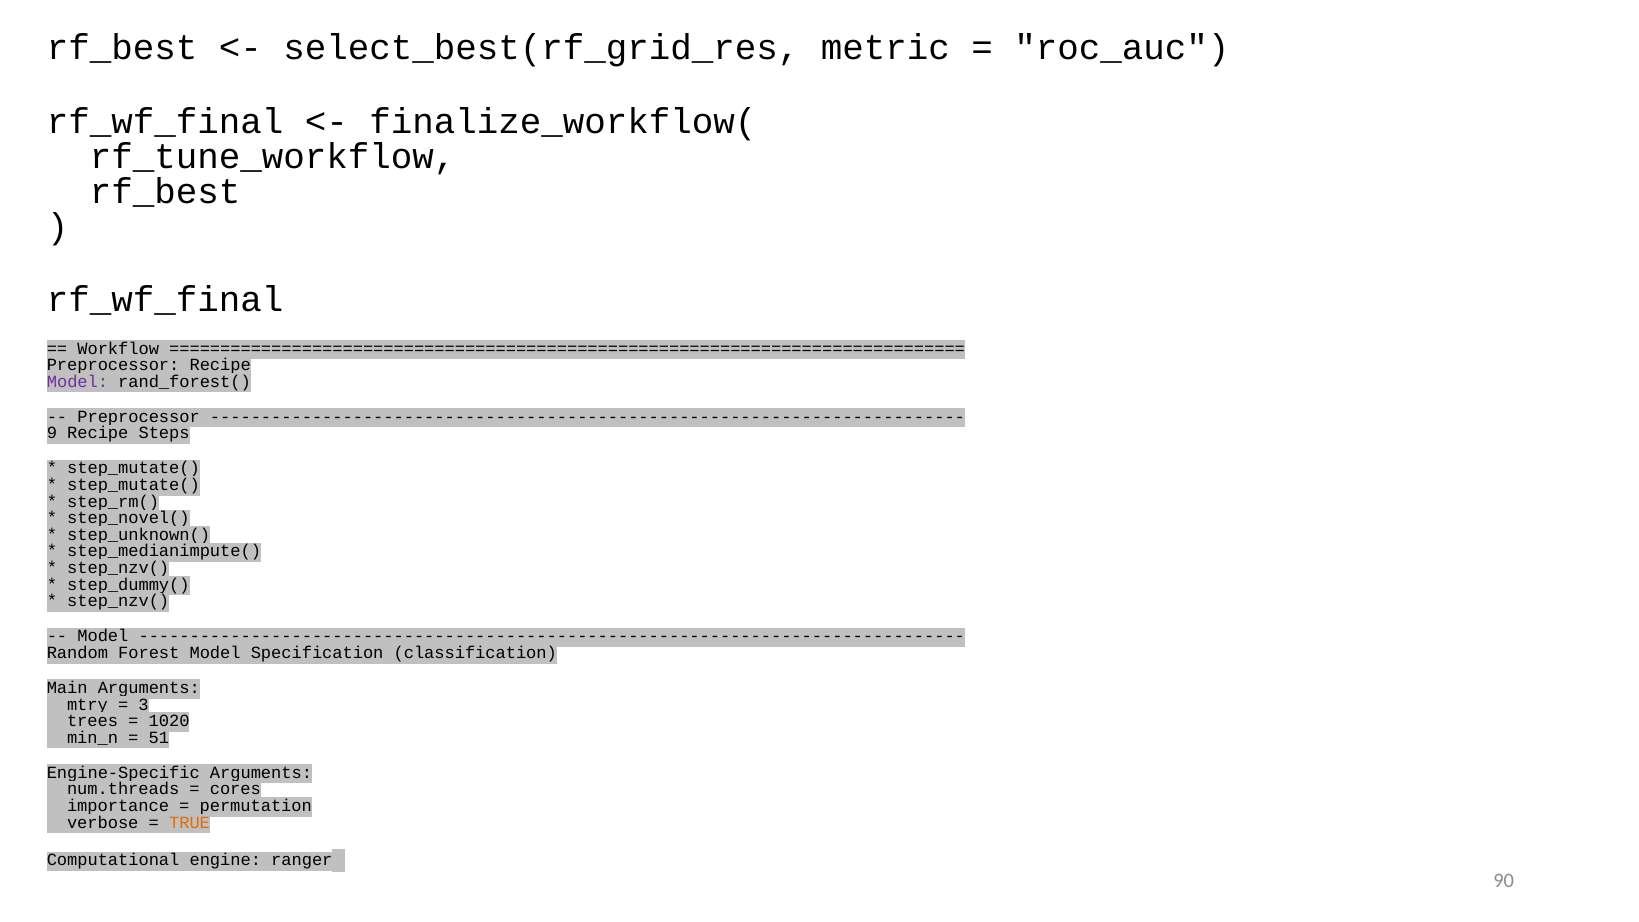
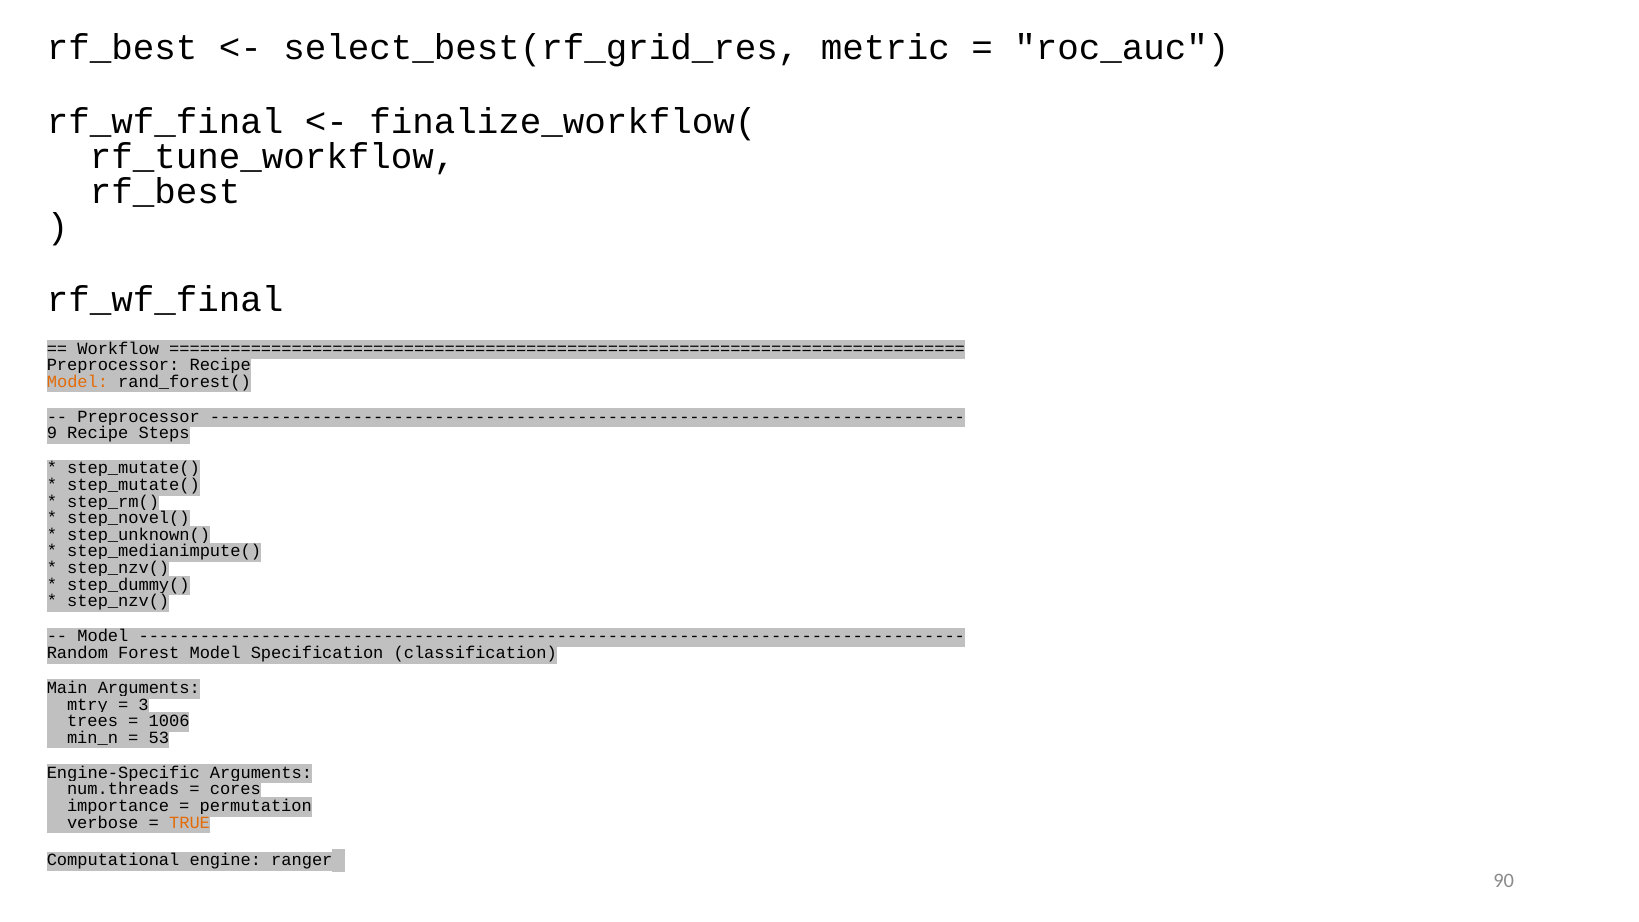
Model at (77, 382) colour: purple -> orange
1020: 1020 -> 1006
51: 51 -> 53
